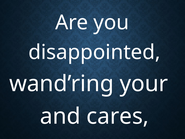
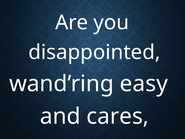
your: your -> easy
